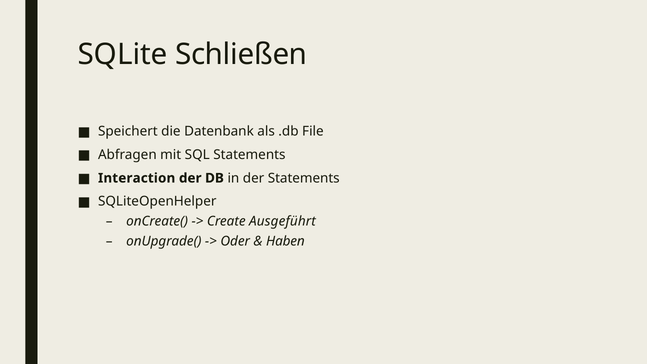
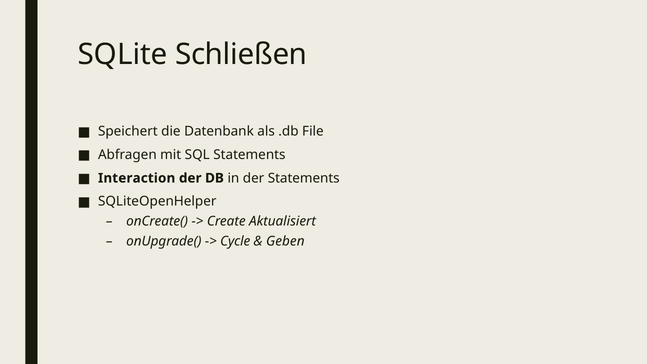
Ausgeführt: Ausgeführt -> Aktualisiert
Oder: Oder -> Cycle
Haben: Haben -> Geben
